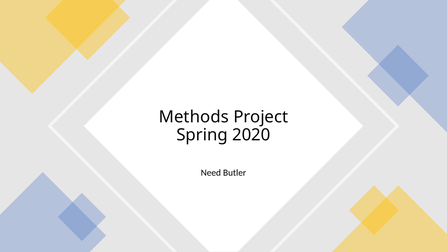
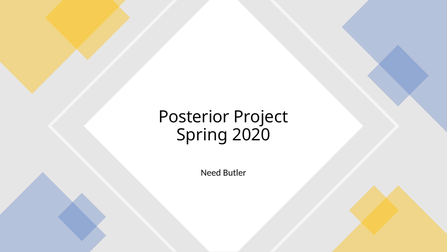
Methods: Methods -> Posterior
